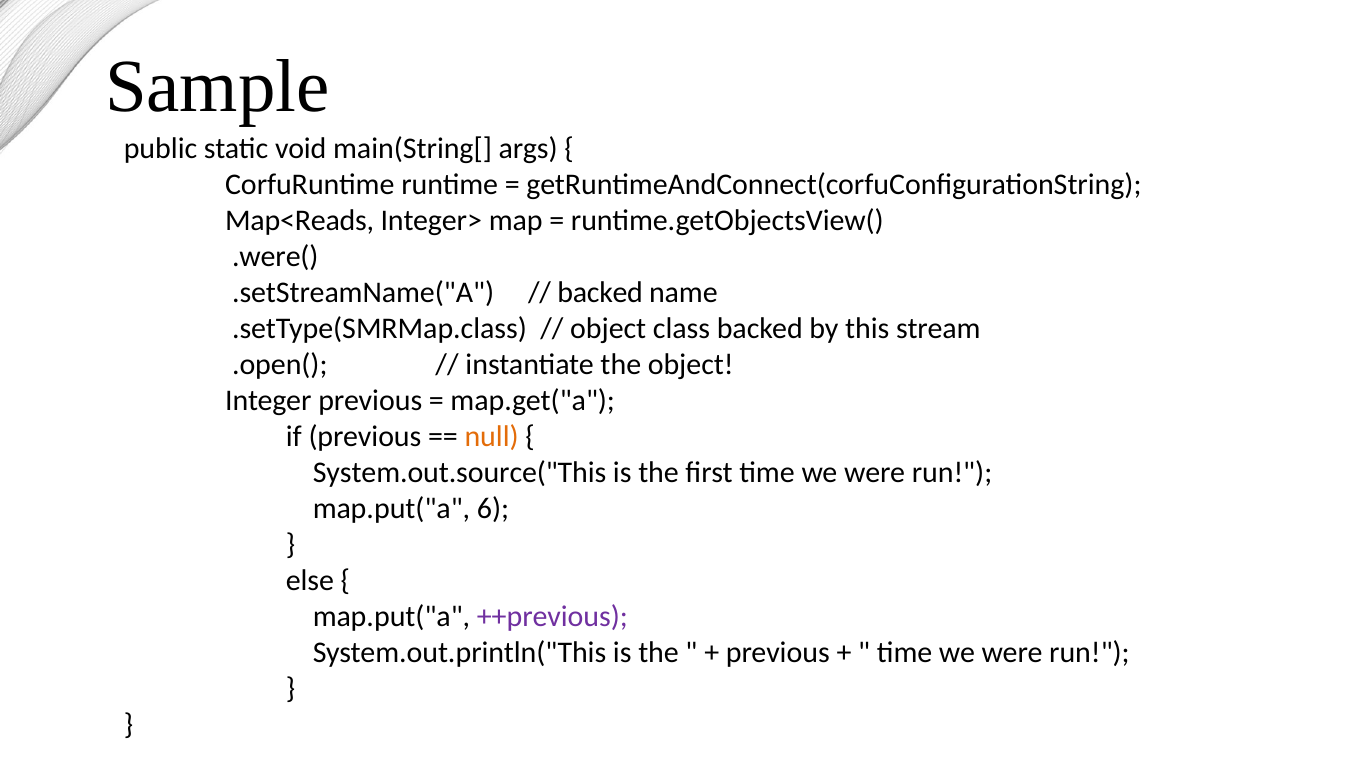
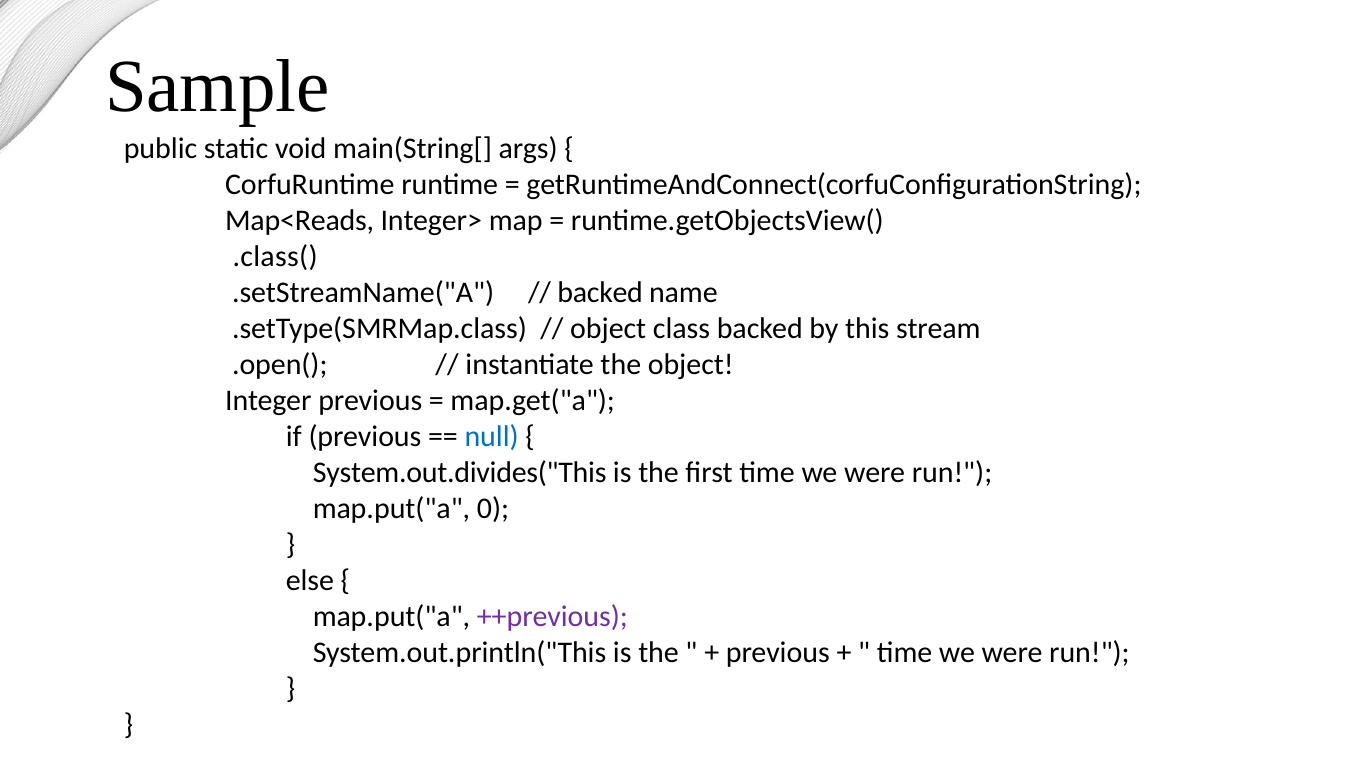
.were(: .were( -> .class(
null colour: orange -> blue
System.out.source("This: System.out.source("This -> System.out.divides("This
6: 6 -> 0
